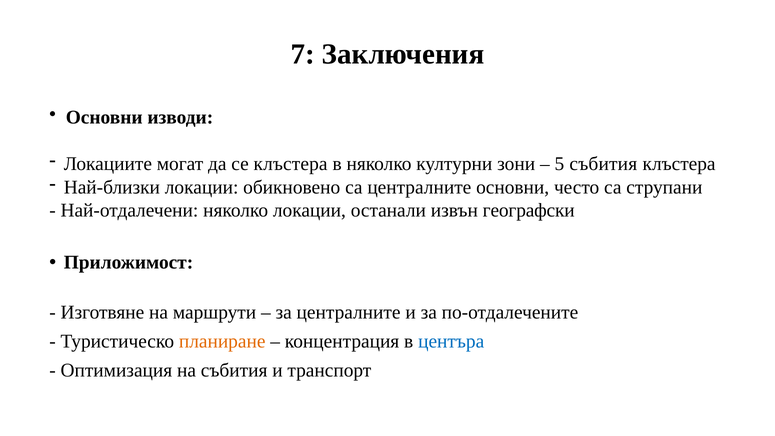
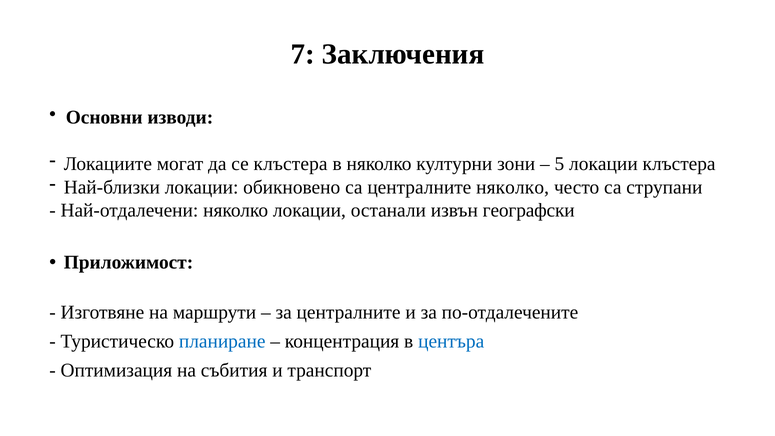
5 събития: събития -> локации
централните основни: основни -> няколко
планиране colour: orange -> blue
